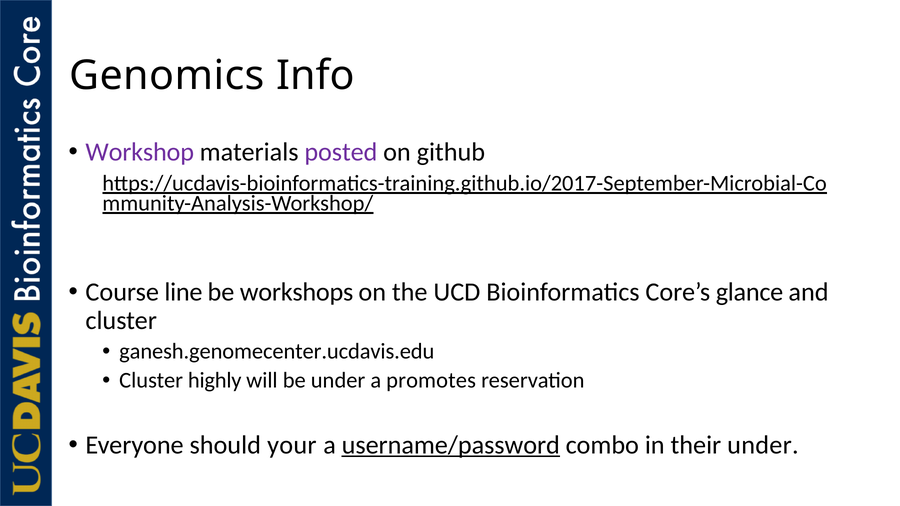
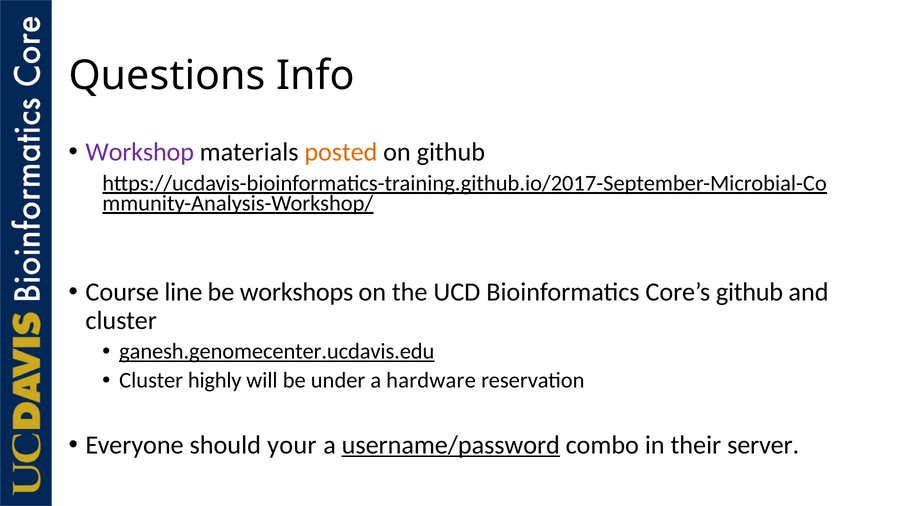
Genomics: Genomics -> Questions
posted colour: purple -> orange
Core’s glance: glance -> github
ganesh.genomecenter.ucdavis.edu underline: none -> present
promotes: promotes -> hardware
their under: under -> server
